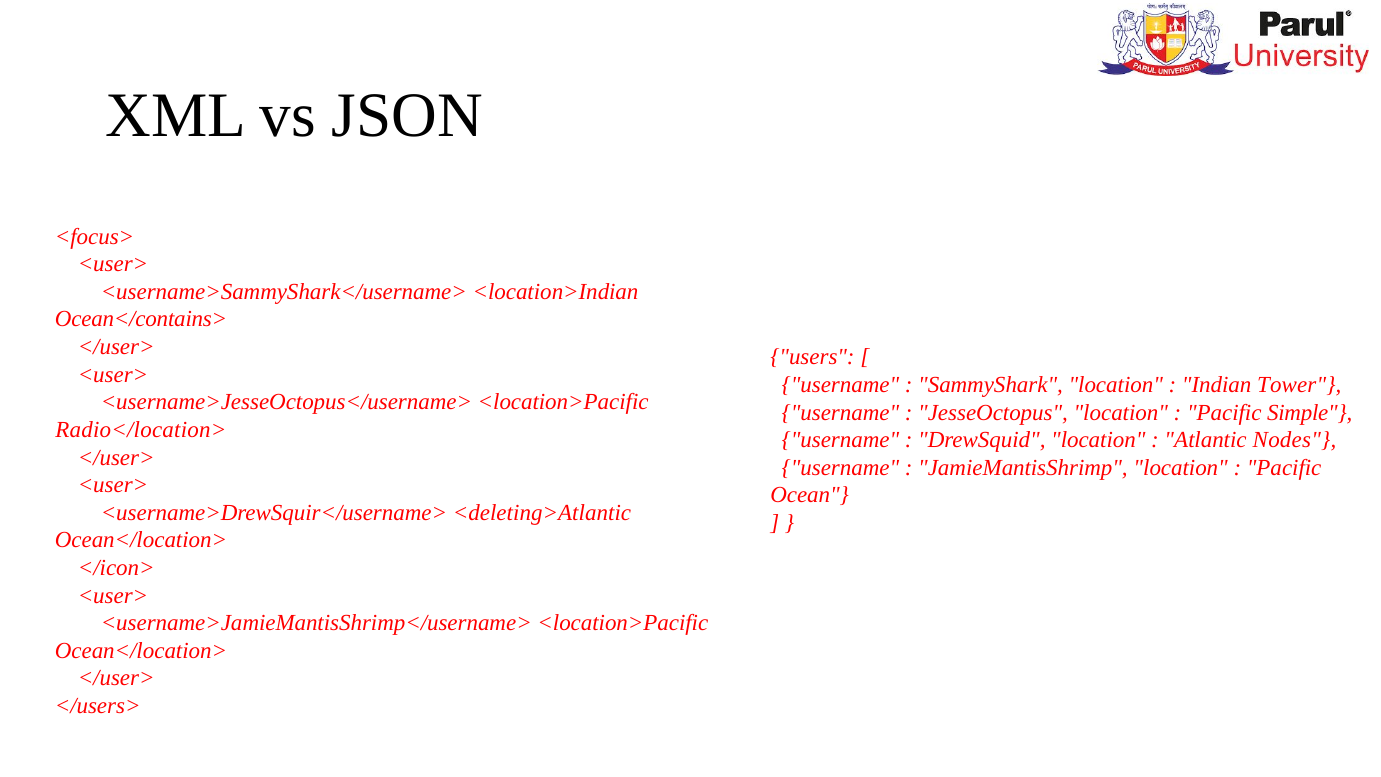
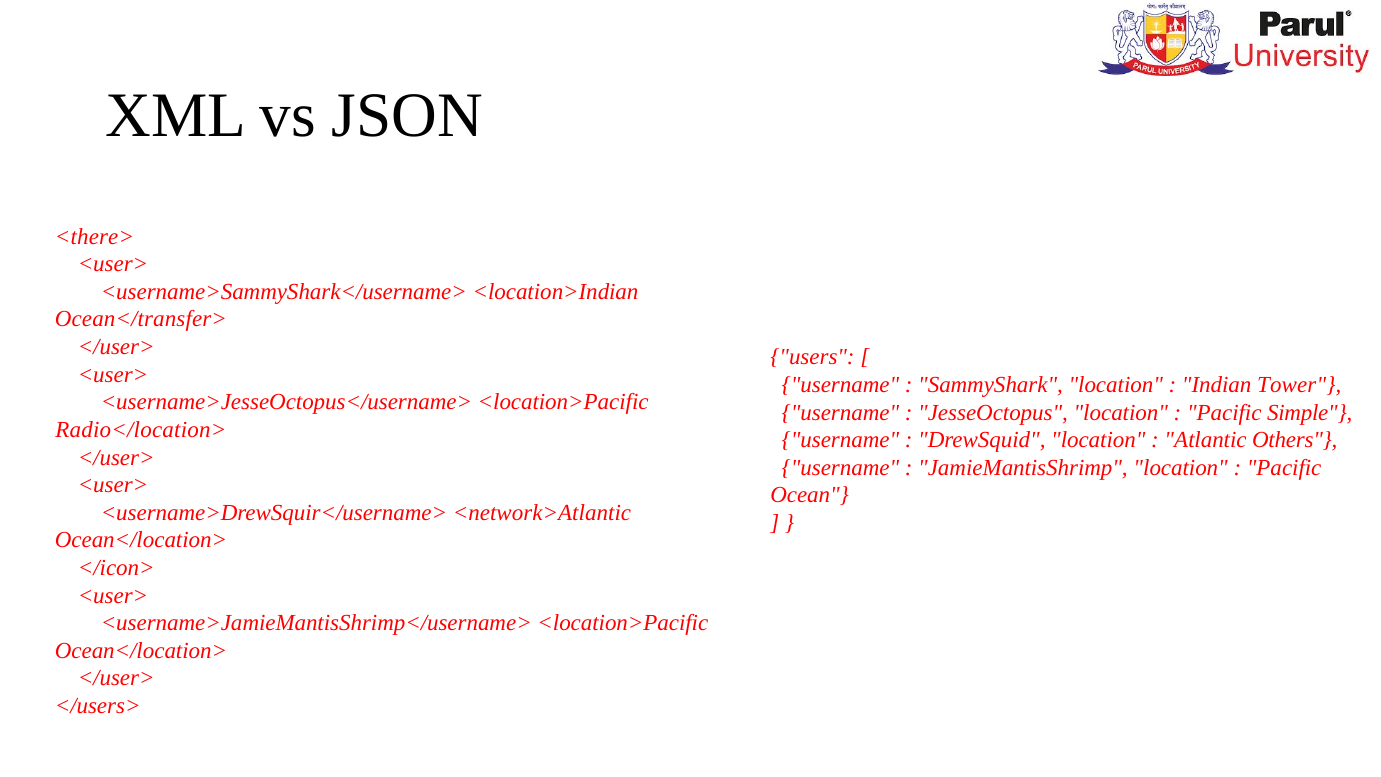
<focus>: <focus> -> <there>
Ocean</contains>: Ocean</contains> -> Ocean</transfer>
Nodes: Nodes -> Others
<deleting>Atlantic: <deleting>Atlantic -> <network>Atlantic
